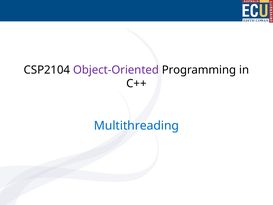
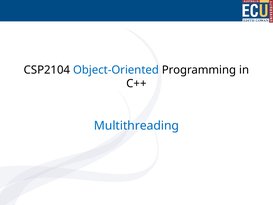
Object-Oriented colour: purple -> blue
